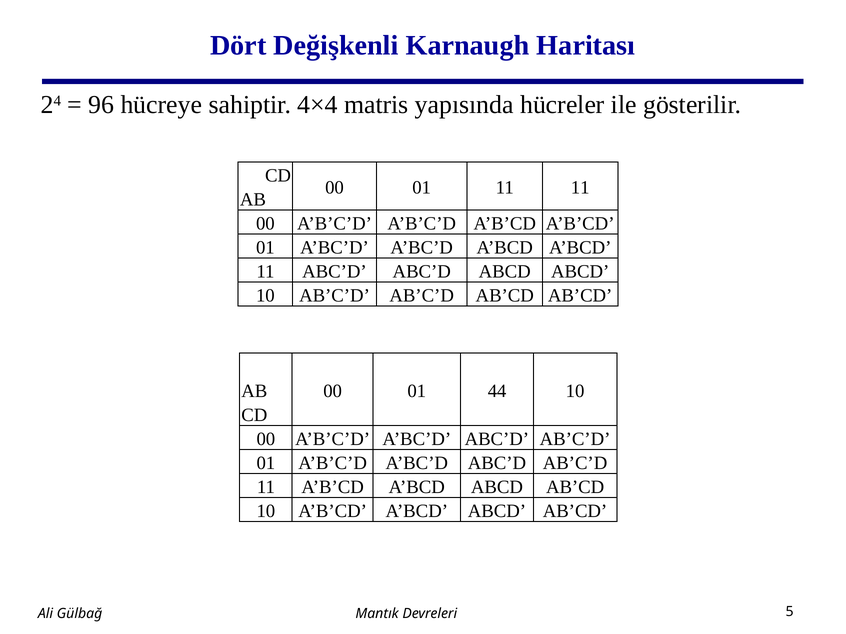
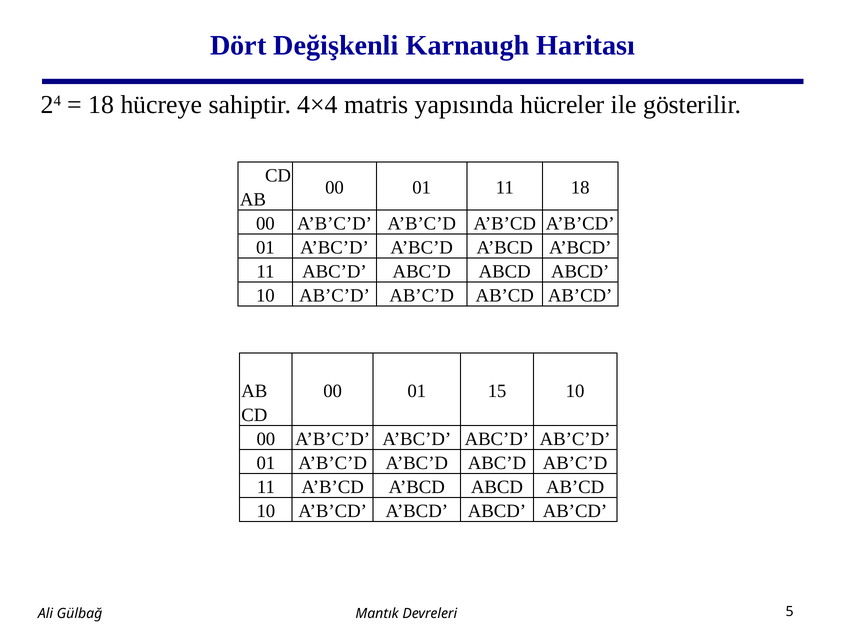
96 at (101, 105): 96 -> 18
11 11: 11 -> 18
44: 44 -> 15
